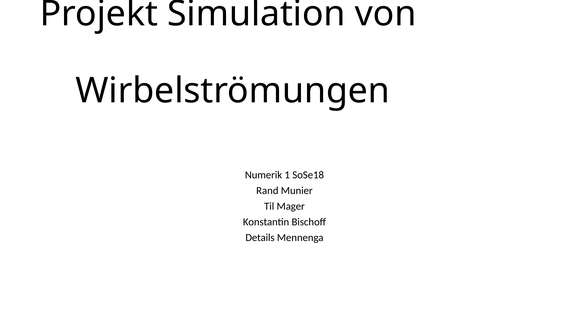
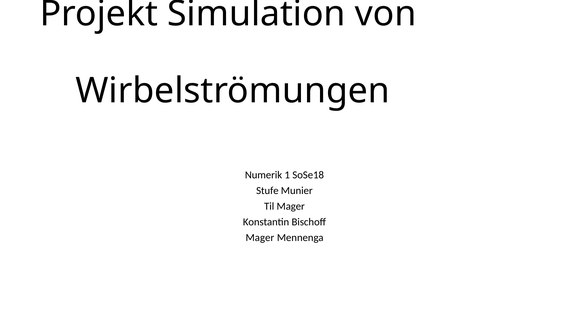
Rand: Rand -> Stufe
Details at (260, 238): Details -> Mager
